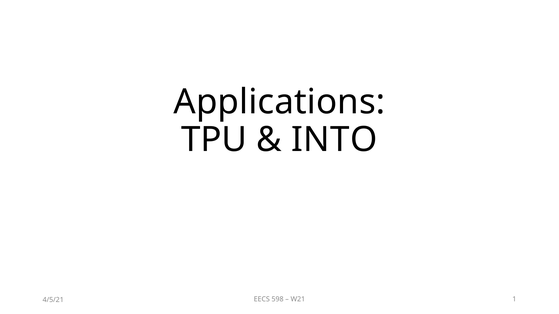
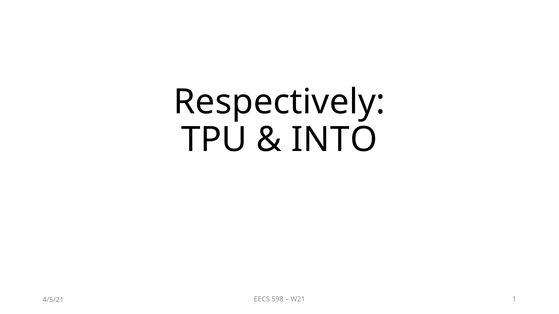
Applications: Applications -> Respectively
